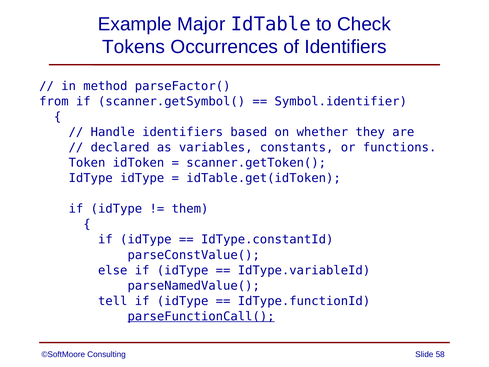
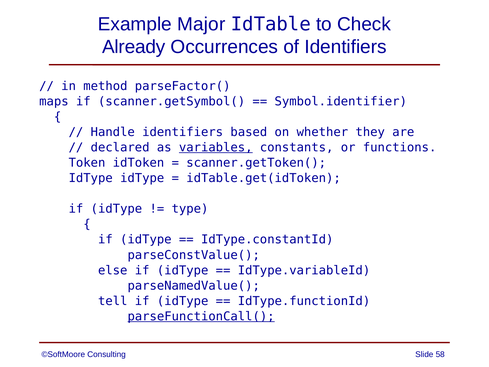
Tokens: Tokens -> Already
from: from -> maps
variables underline: none -> present
them: them -> type
